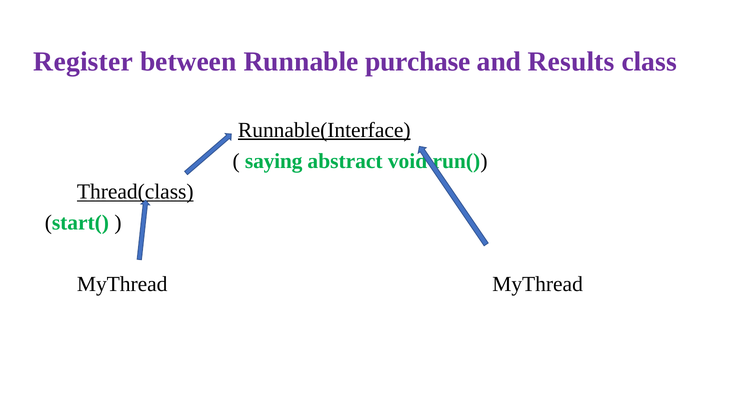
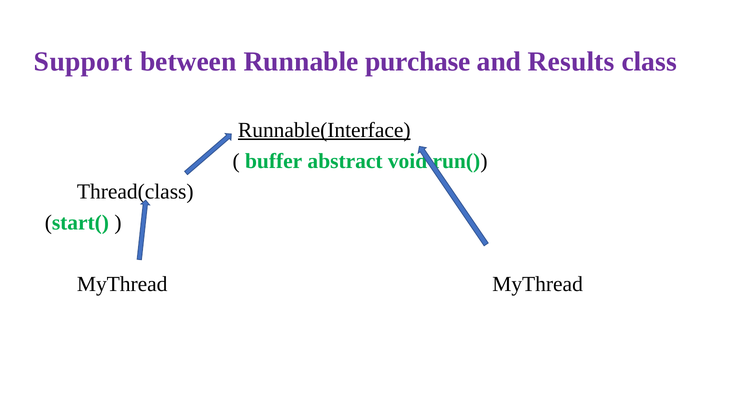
Register: Register -> Support
saying: saying -> buffer
Thread(class underline: present -> none
